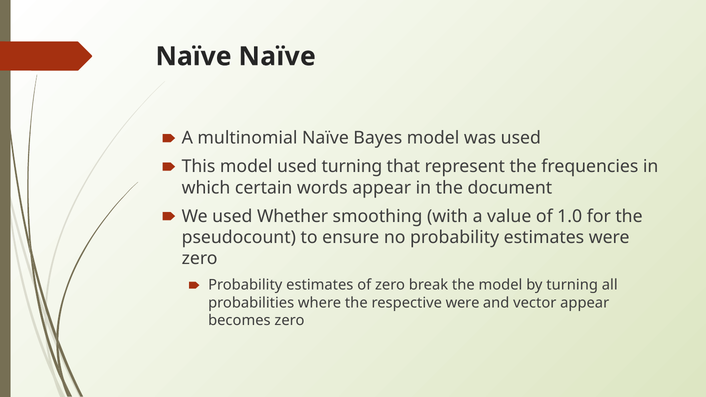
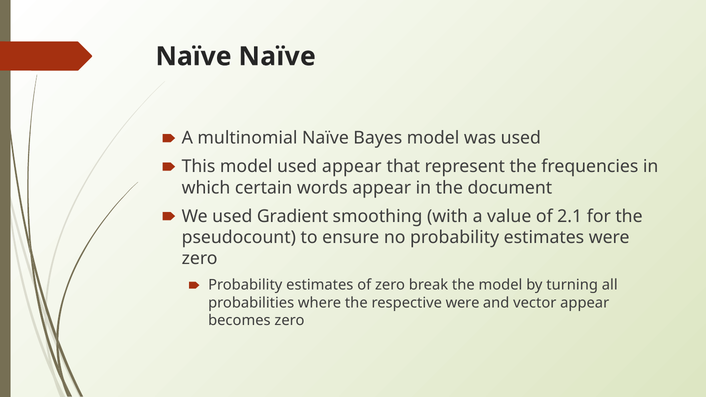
used turning: turning -> appear
Whether: Whether -> Gradient
1.0: 1.0 -> 2.1
